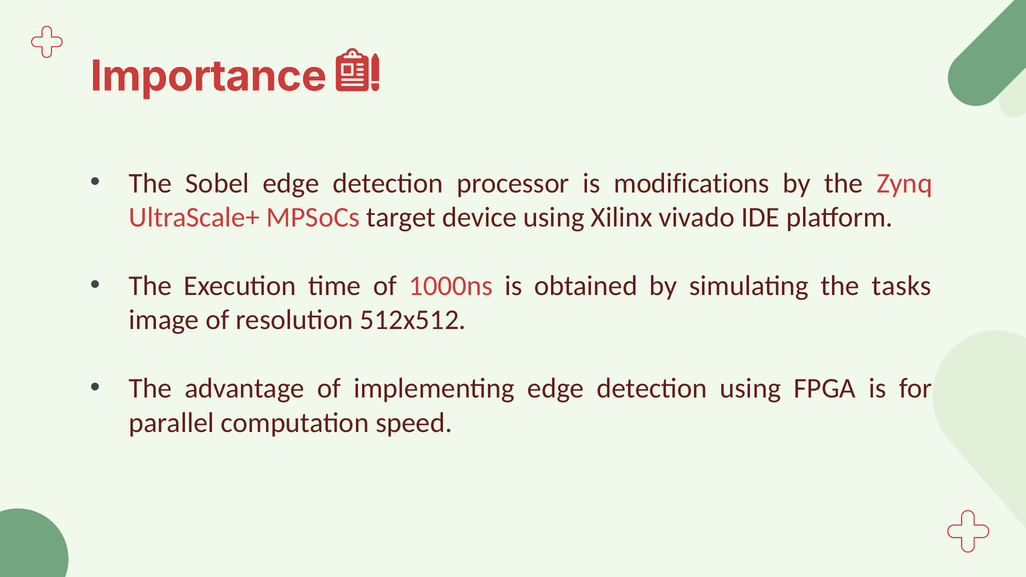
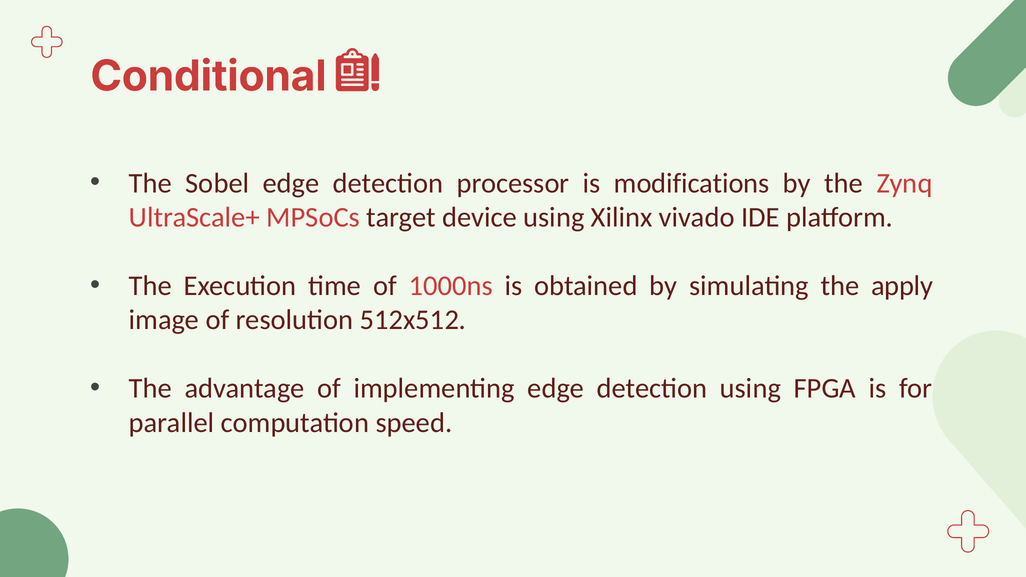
Importance: Importance -> Conditional
tasks: tasks -> apply
